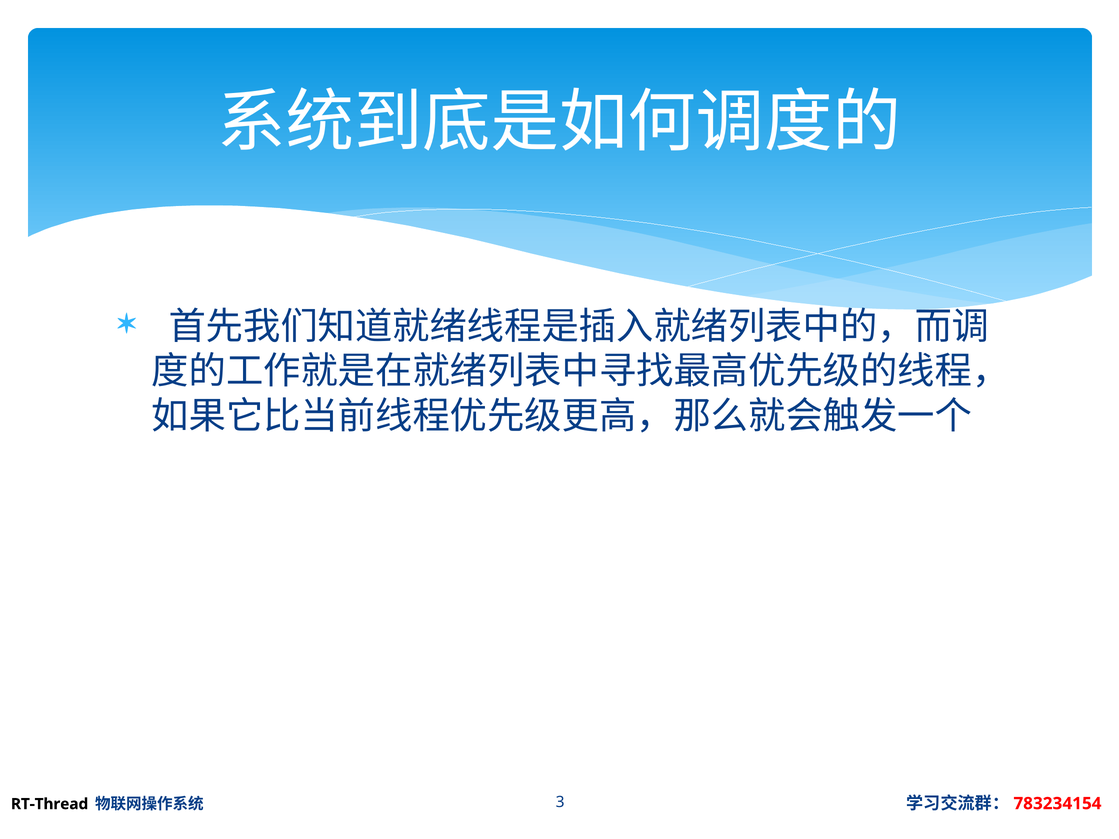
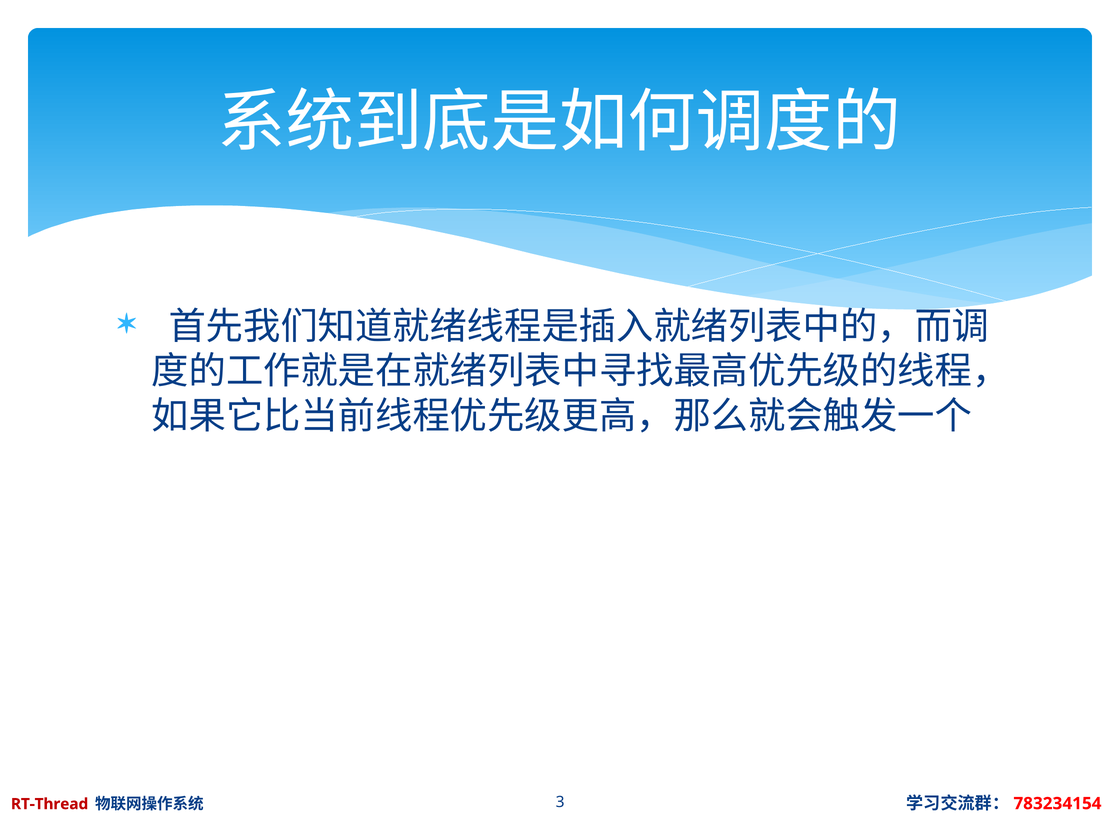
RT-Thread colour: black -> red
